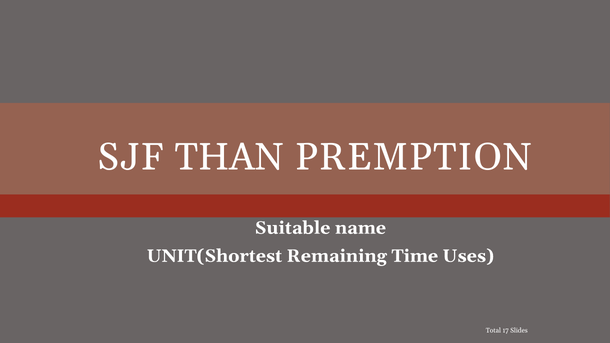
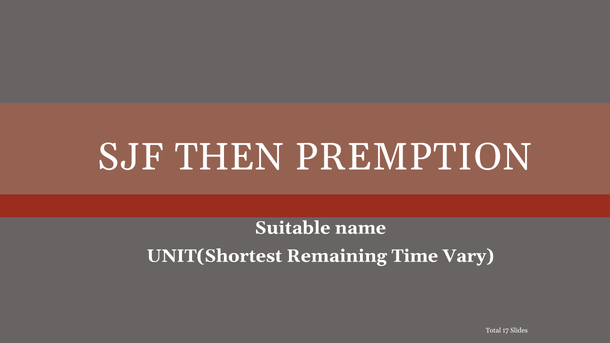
THAN: THAN -> THEN
Uses: Uses -> Vary
